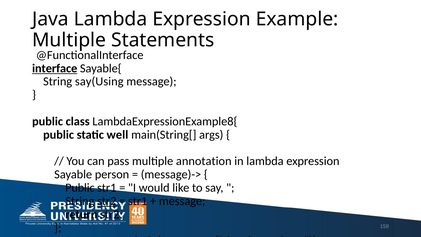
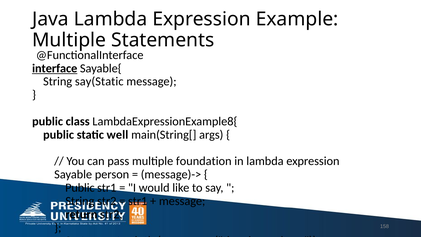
say(Using: say(Using -> say(Static
annotation: annotation -> foundation
str2 at (107, 201) underline: present -> none
